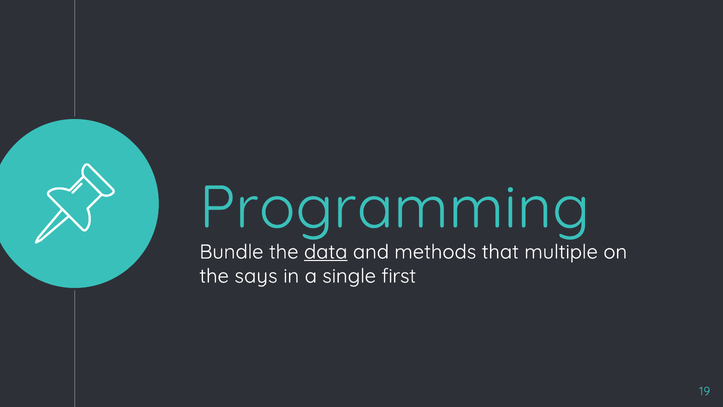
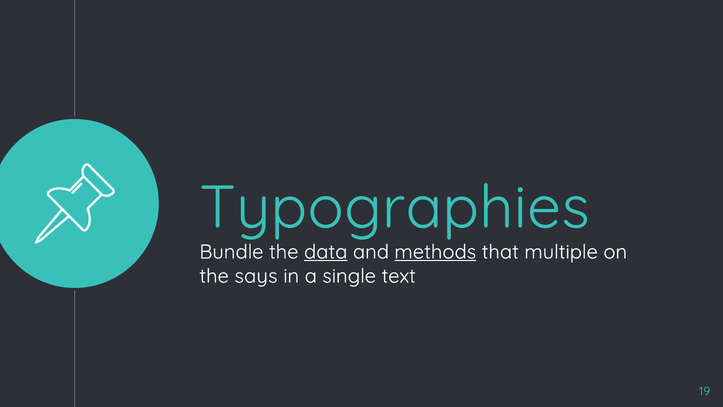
Programming: Programming -> Typographies
methods underline: none -> present
first: first -> text
